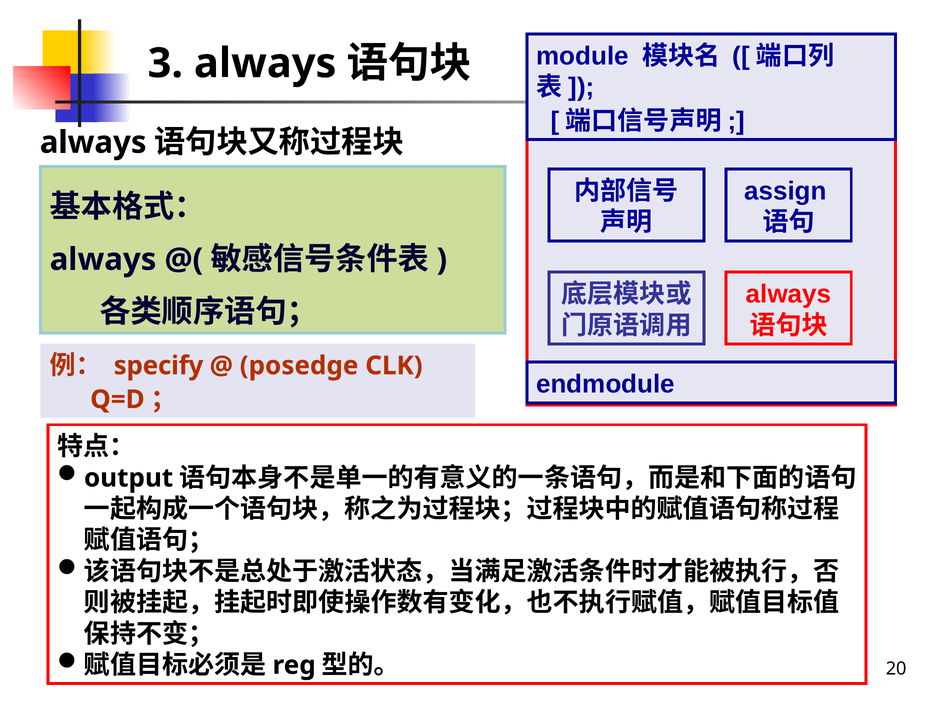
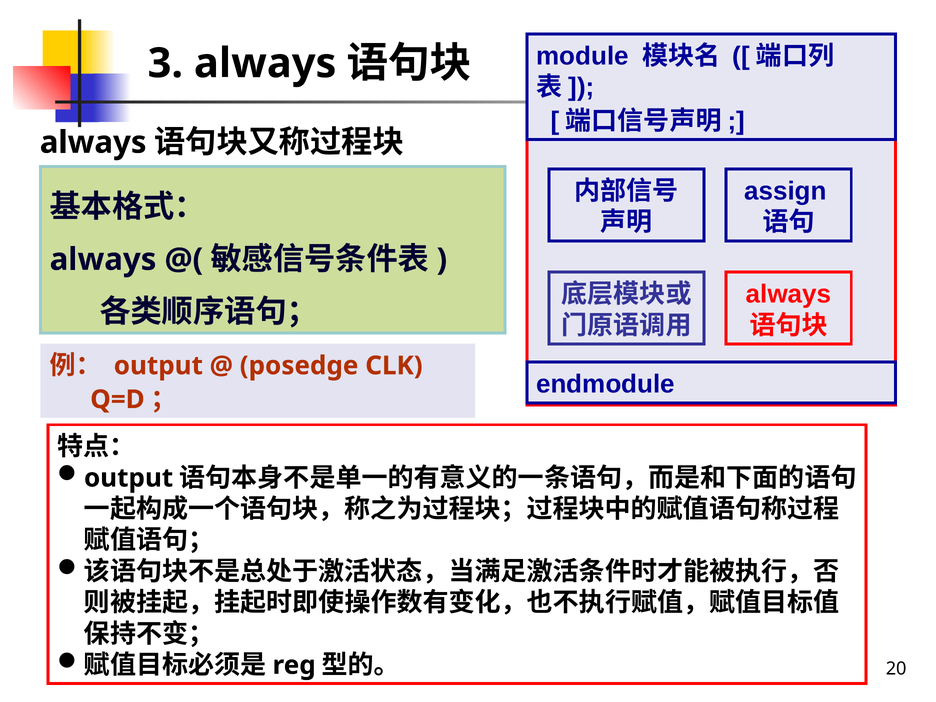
specify at (158, 366): specify -> output
